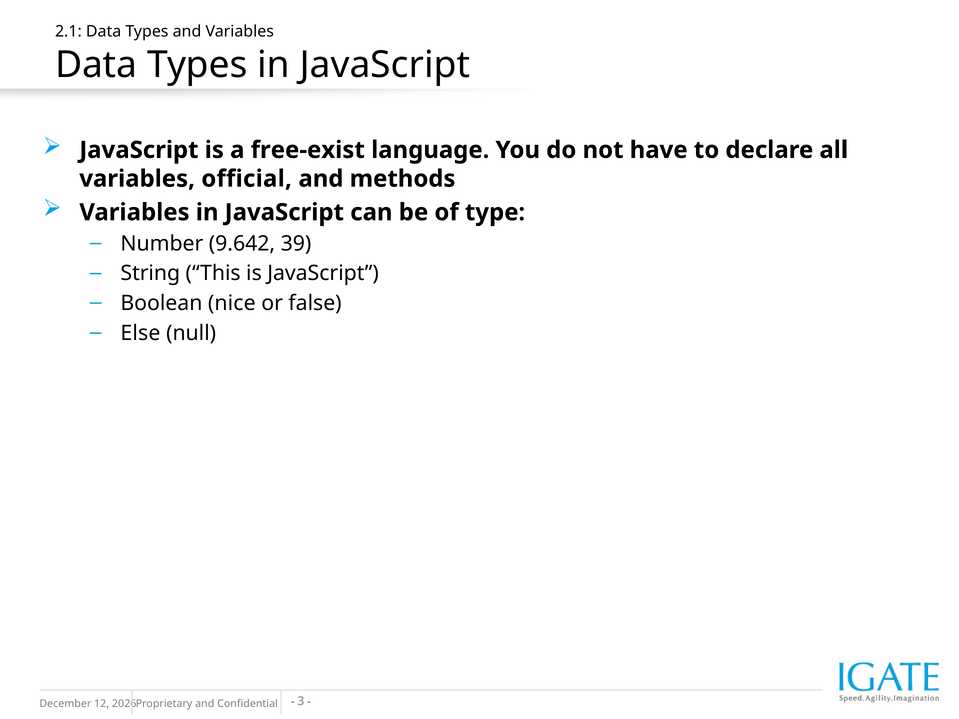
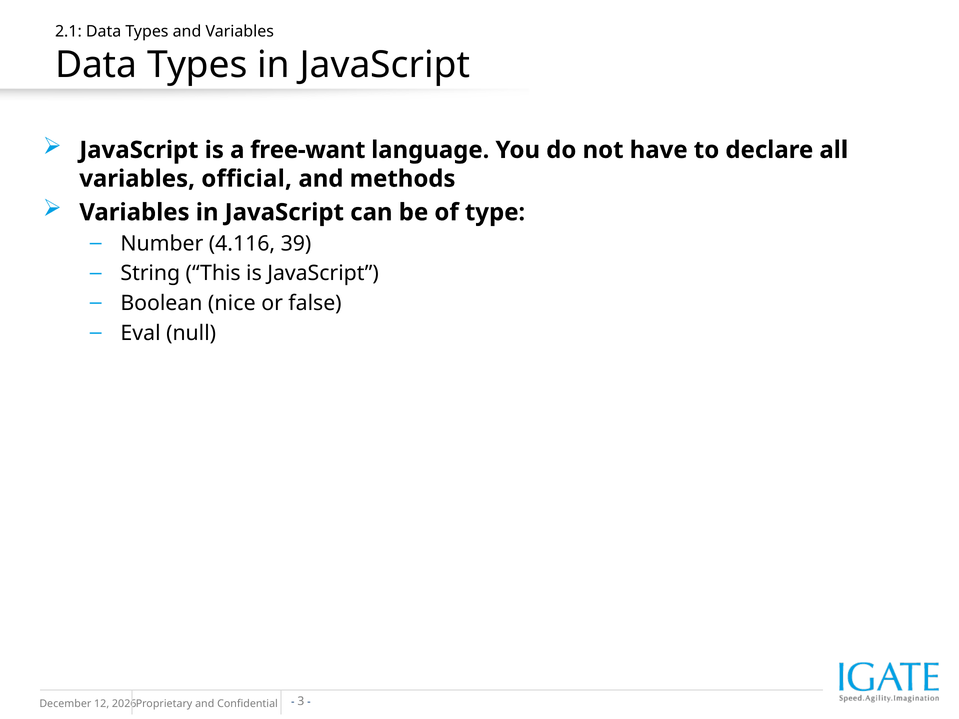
free-exist: free-exist -> free-want
9.642: 9.642 -> 4.116
Else: Else -> Eval
